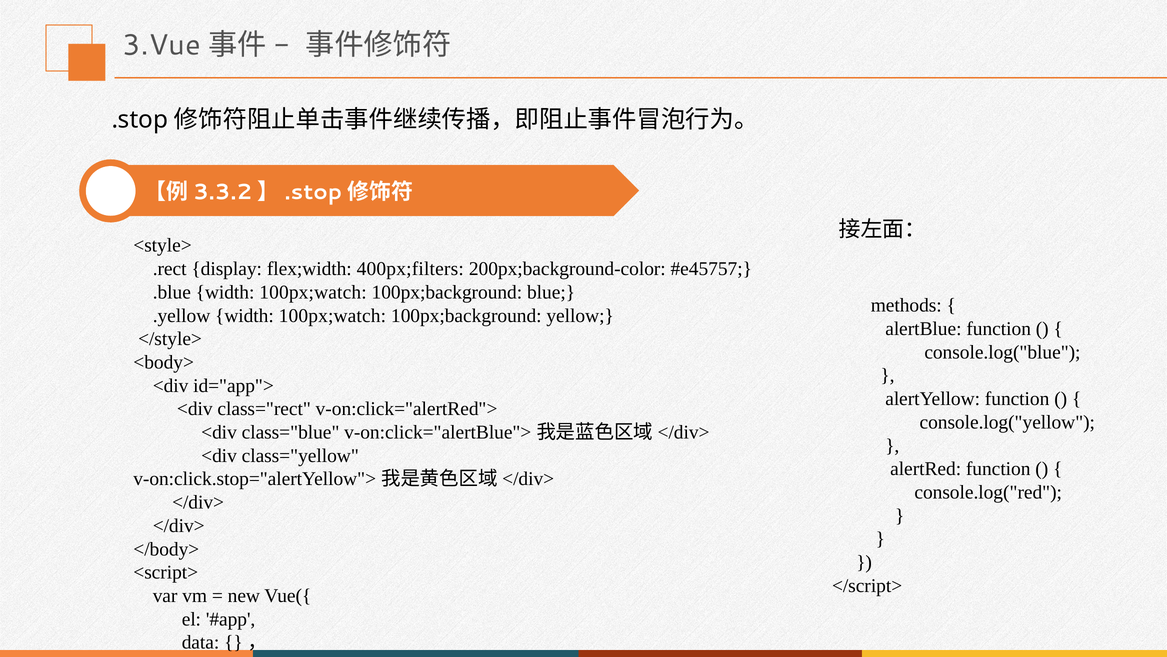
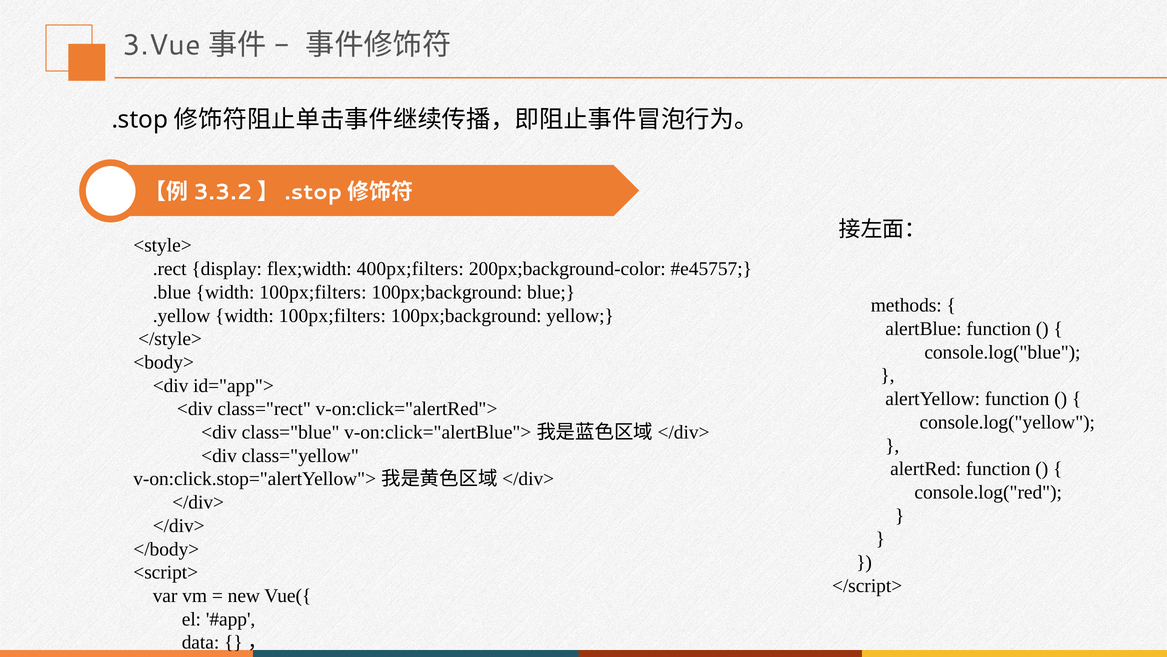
.blue width 100px;watch: 100px;watch -> 100px;filters
.yellow width 100px;watch: 100px;watch -> 100px;filters
